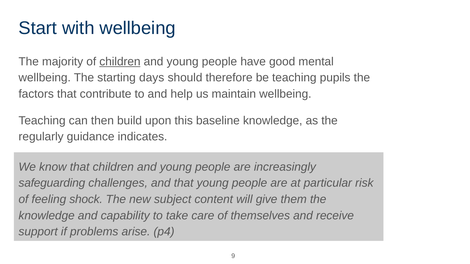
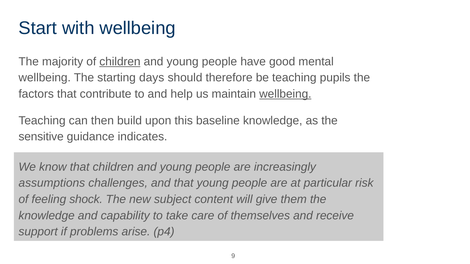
wellbeing at (285, 94) underline: none -> present
regularly: regularly -> sensitive
safeguarding: safeguarding -> assumptions
